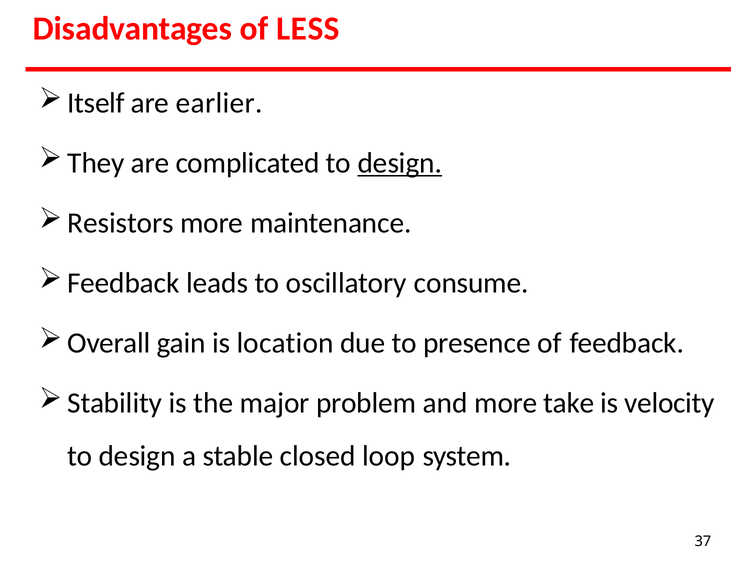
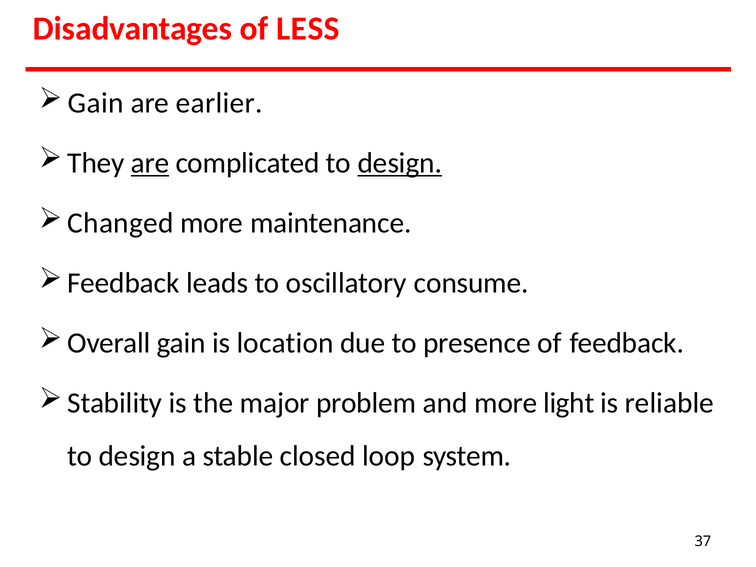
Itself at (96, 103): Itself -> Gain
are at (150, 163) underline: none -> present
Resistors: Resistors -> Changed
take: take -> light
velocity: velocity -> reliable
